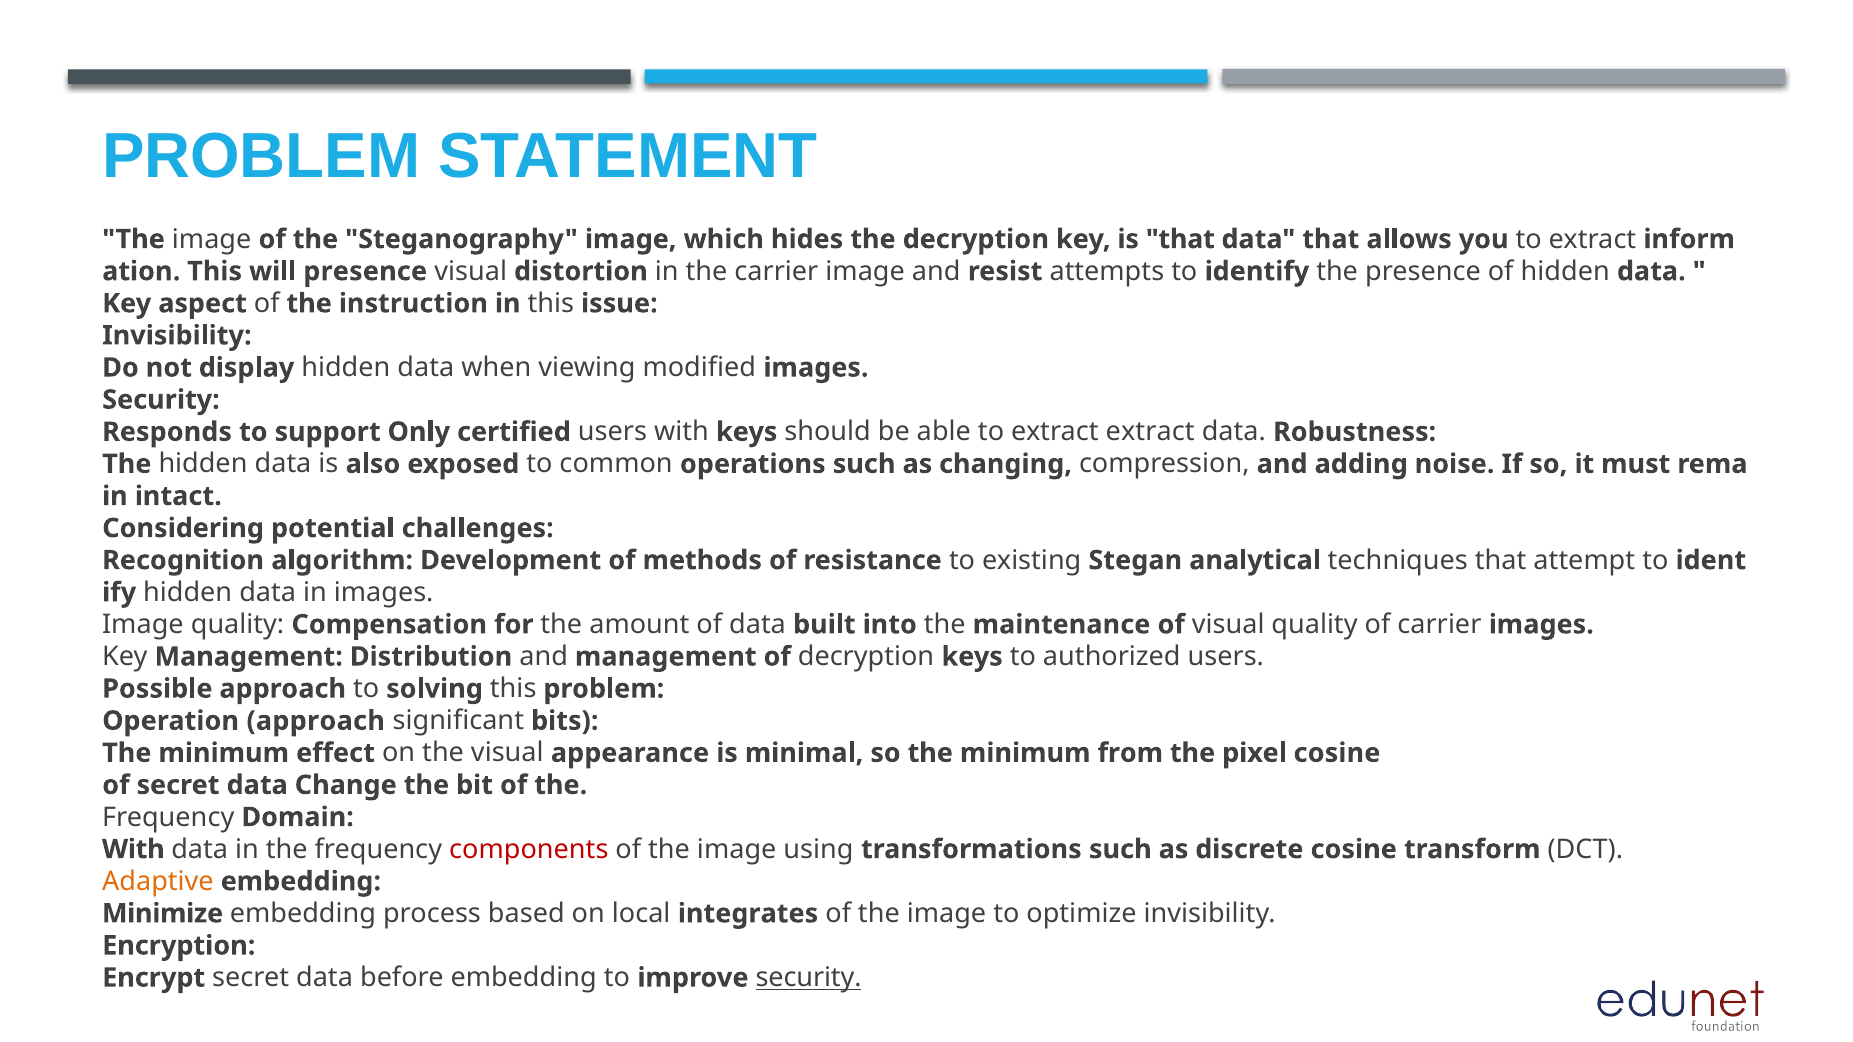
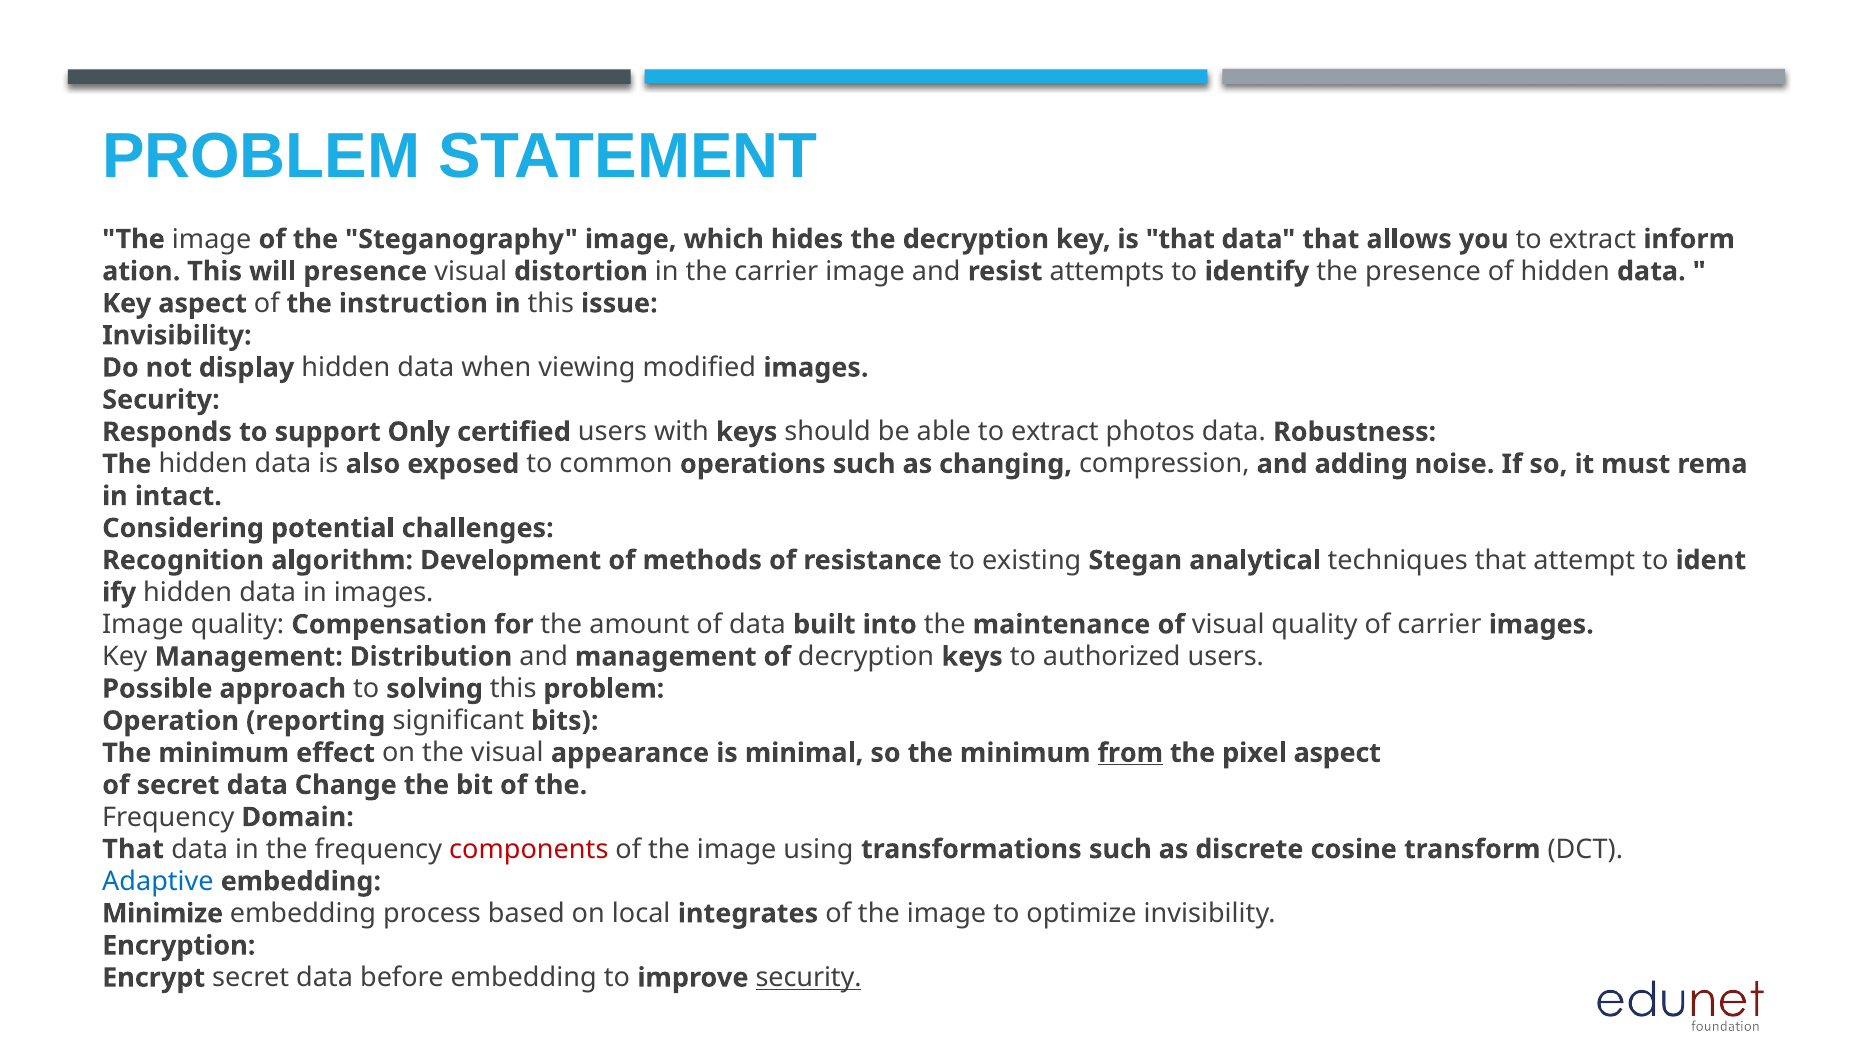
extract extract: extract -> photos
Operation approach: approach -> reporting
from underline: none -> present
pixel cosine: cosine -> aspect
With at (133, 850): With -> That
Adaptive colour: orange -> blue
